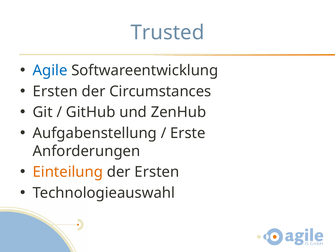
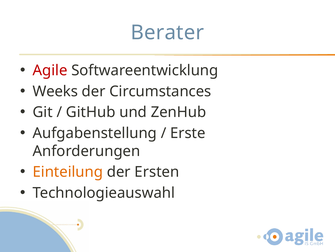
Trusted: Trusted -> Berater
Agile colour: blue -> red
Ersten at (55, 91): Ersten -> Weeks
